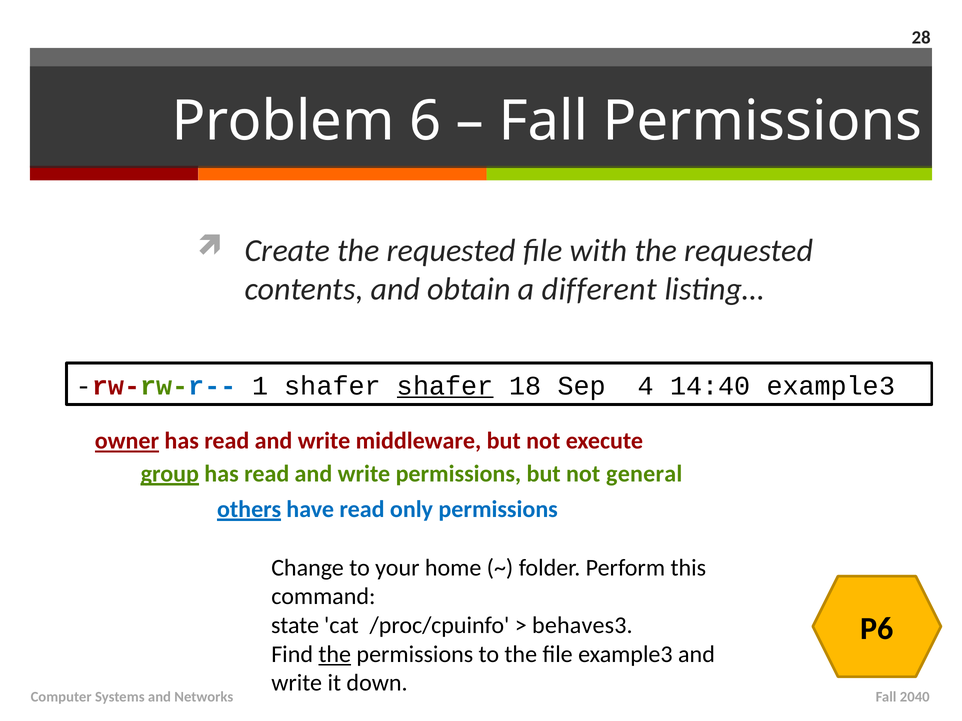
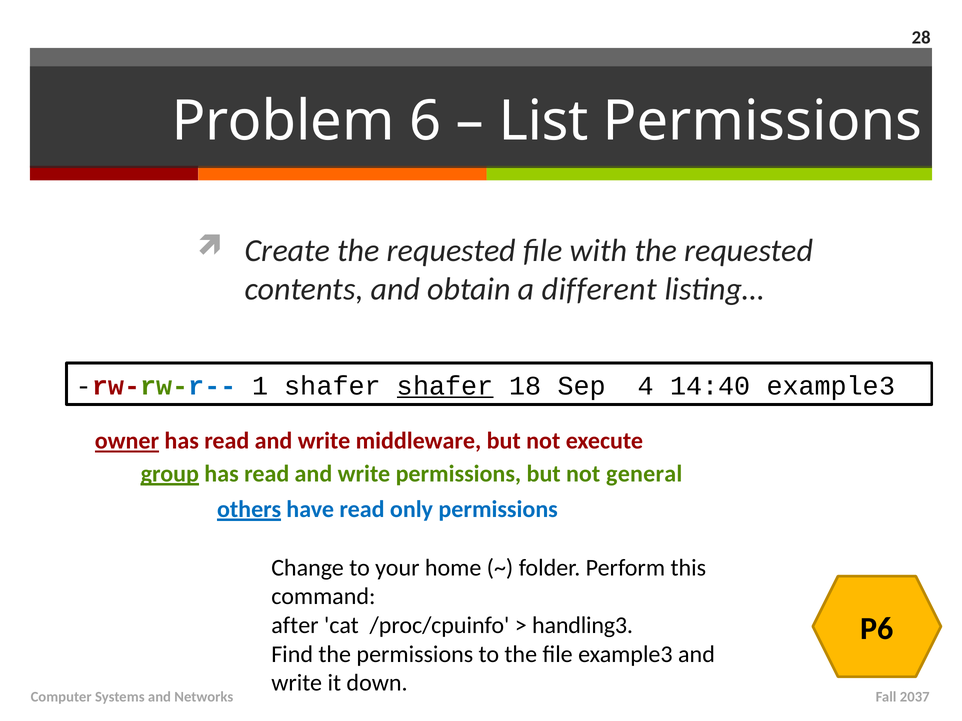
Fall at (543, 121): Fall -> List
state: state -> after
behaves3: behaves3 -> handling3
the at (335, 655) underline: present -> none
2040: 2040 -> 2037
